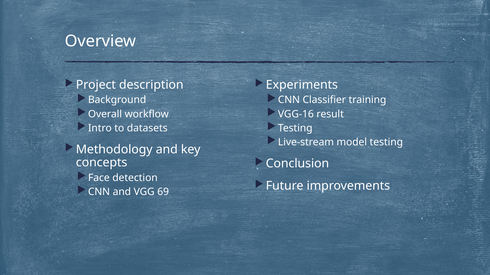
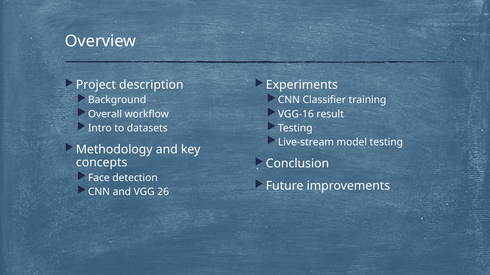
69: 69 -> 26
